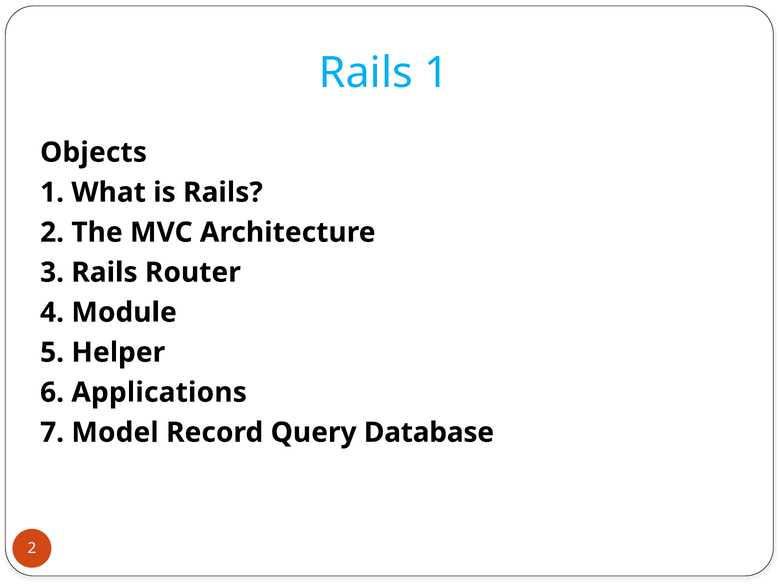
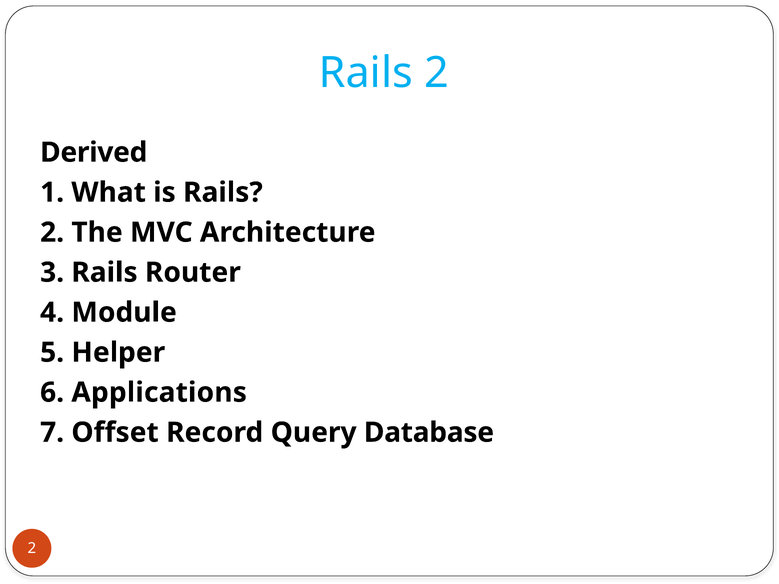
1 at (436, 73): 1 -> 2
Objects: Objects -> Derived
Model: Model -> Offset
